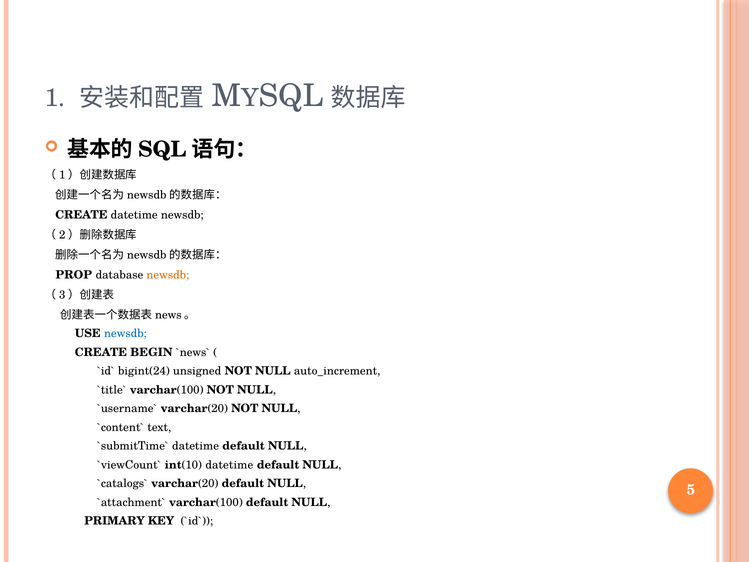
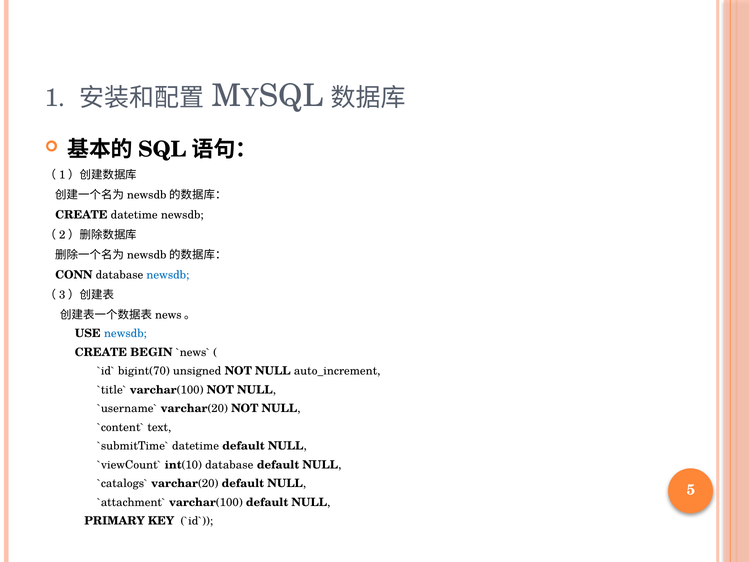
PROP: PROP -> CONN
newsdb at (168, 275) colour: orange -> blue
bigint(24: bigint(24 -> bigint(70
int(10 datetime: datetime -> database
